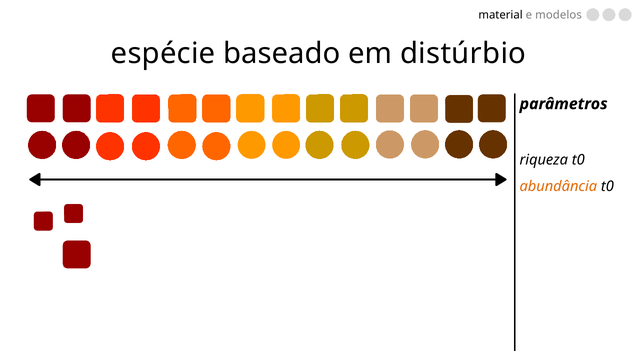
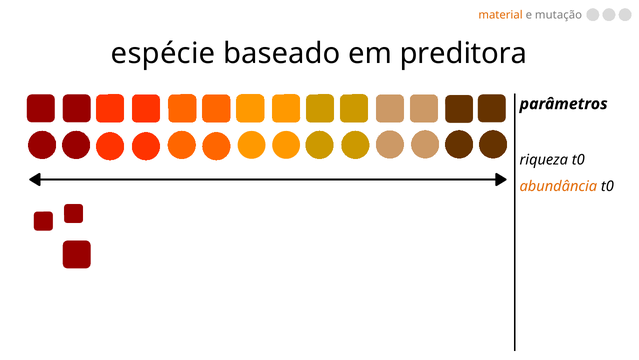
material colour: black -> orange
modelos: modelos -> mutação
distúrbio: distúrbio -> preditora
